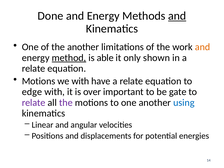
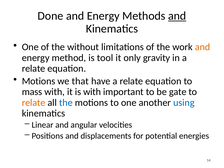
the another: another -> without
method underline: present -> none
able: able -> tool
shown: shown -> gravity
we with: with -> that
edge: edge -> mass
is over: over -> with
relate at (34, 103) colour: purple -> orange
the at (66, 103) colour: purple -> blue
